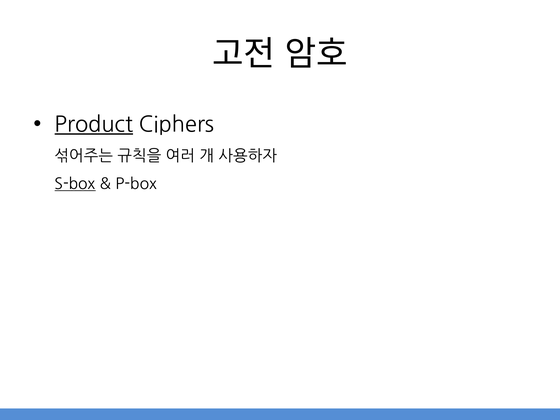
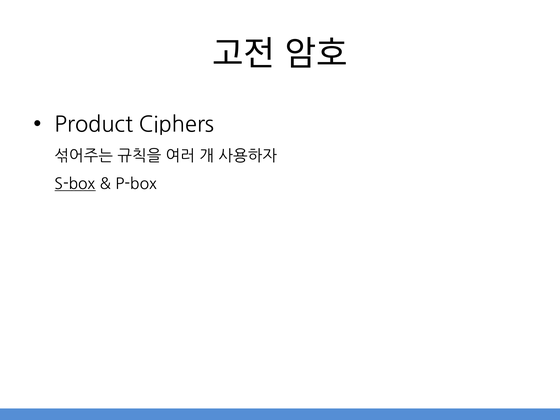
Product underline: present -> none
